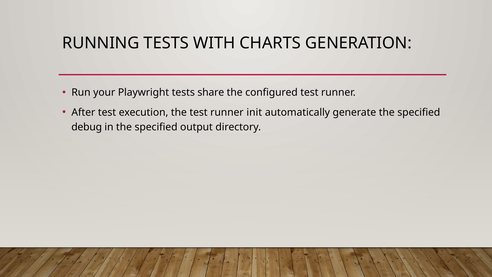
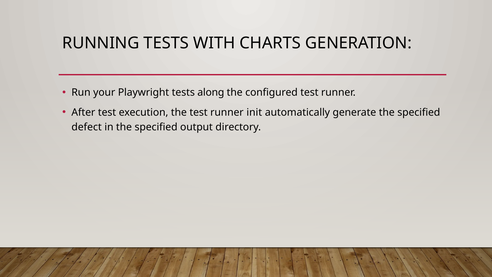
share: share -> along
debug: debug -> defect
